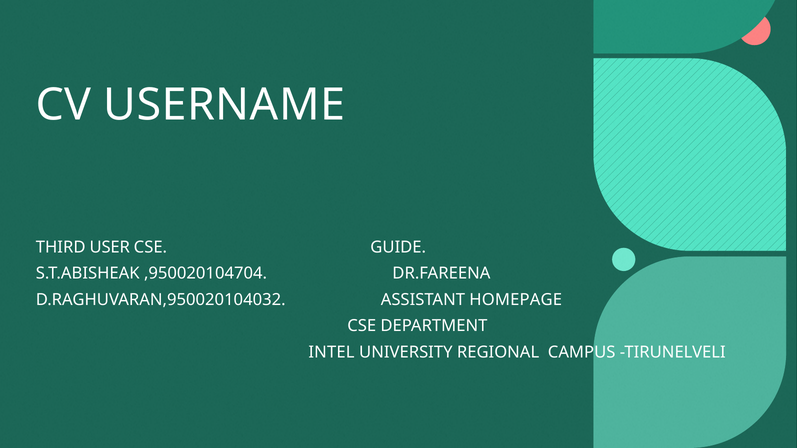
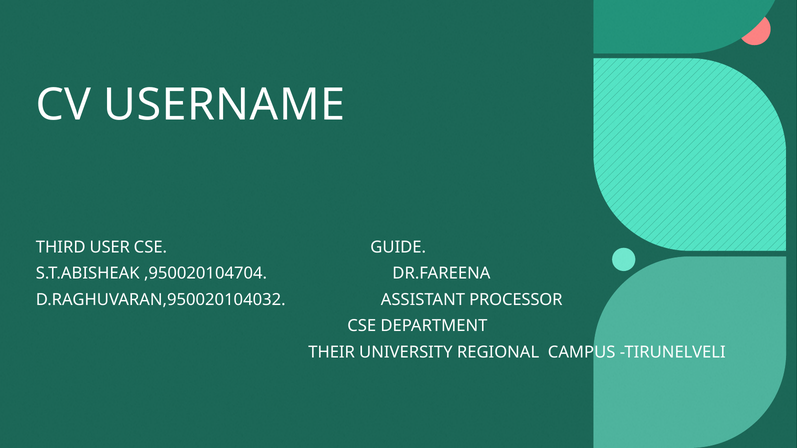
HOMEPAGE: HOMEPAGE -> PROCESSOR
INTEL: INTEL -> THEIR
